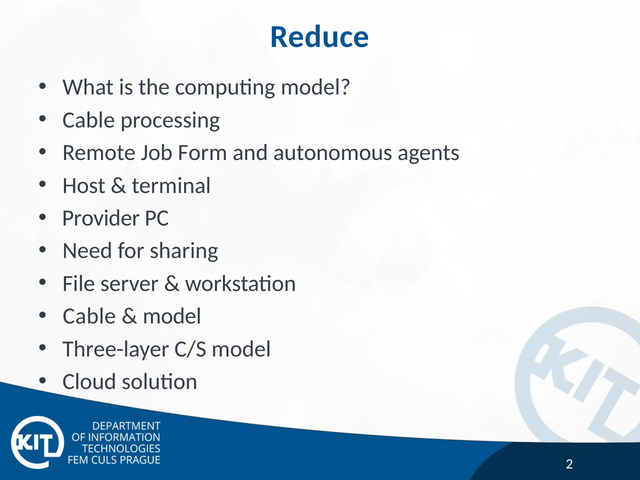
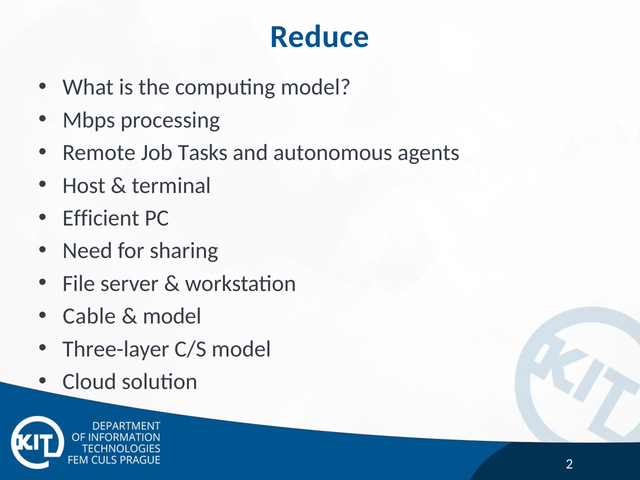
Cable at (89, 120): Cable -> Mbps
Form: Form -> Tasks
Provider: Provider -> Efficient
